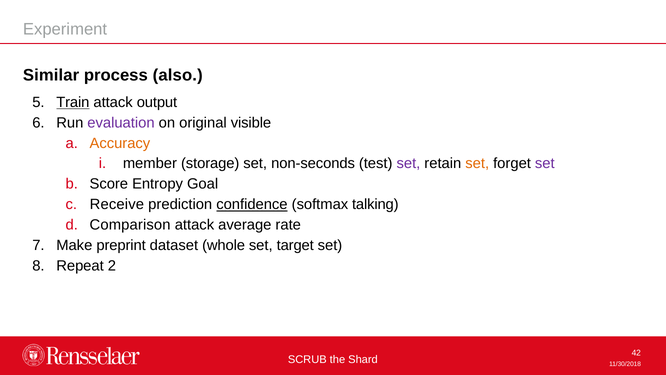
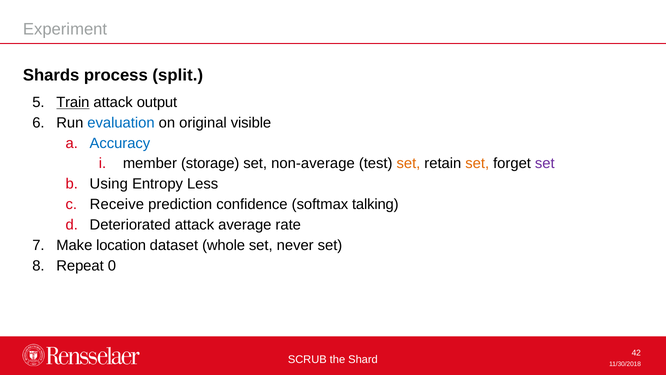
Similar: Similar -> Shards
also: also -> split
evaluation colour: purple -> blue
Accuracy colour: orange -> blue
non-seconds: non-seconds -> non-average
set at (408, 163) colour: purple -> orange
Score: Score -> Using
Goal: Goal -> Less
confidence underline: present -> none
Comparison: Comparison -> Deteriorated
preprint: preprint -> location
target: target -> never
2: 2 -> 0
